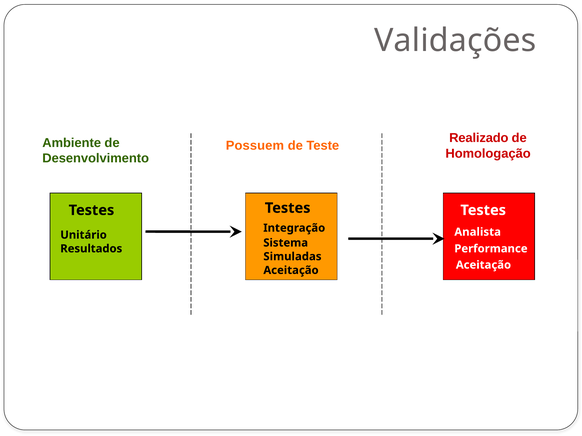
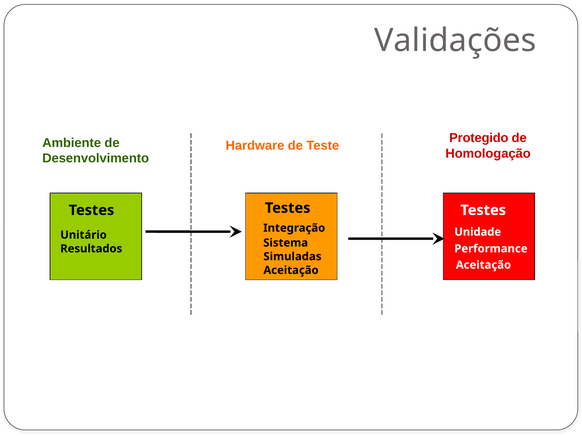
Realizado: Realizado -> Protegido
Possuem: Possuem -> Hardware
Analista: Analista -> Unidade
